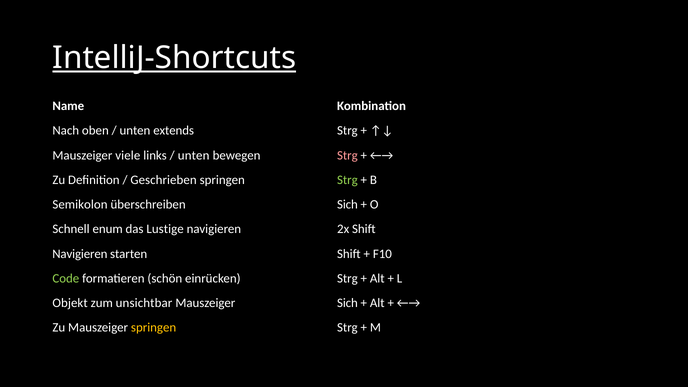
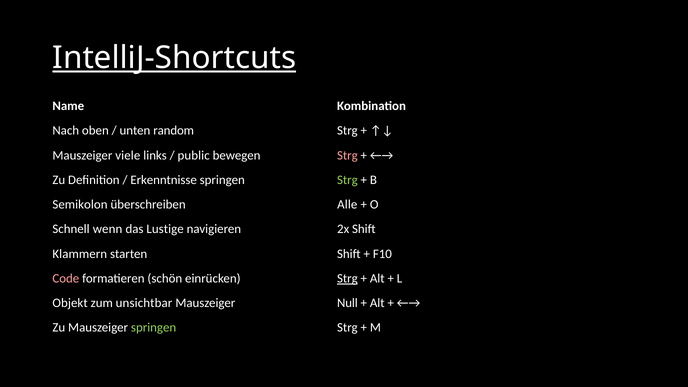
extends: extends -> random
unten at (194, 155): unten -> public
Geschrieben: Geschrieben -> Erkenntnisse
überschreiben Sich: Sich -> Alle
enum: enum -> wenn
Navigieren at (80, 254): Navigieren -> Klammern
Code colour: light green -> pink
Strg at (347, 278) underline: none -> present
Mauszeiger Sich: Sich -> Null
springen at (154, 328) colour: yellow -> light green
